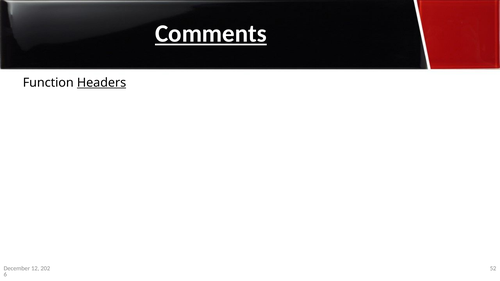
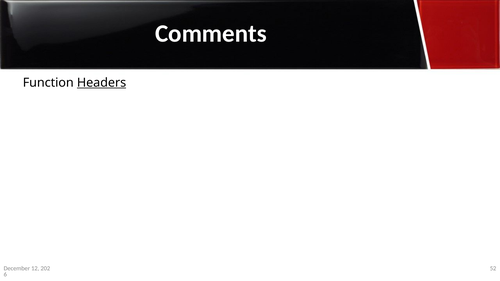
Comments underline: present -> none
